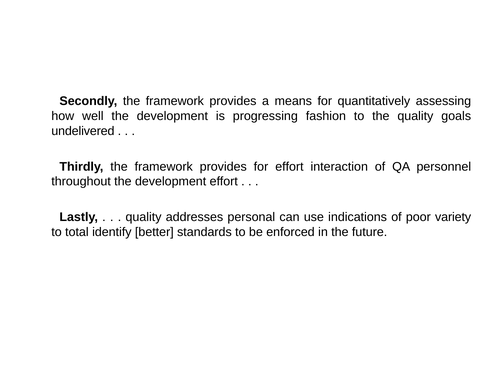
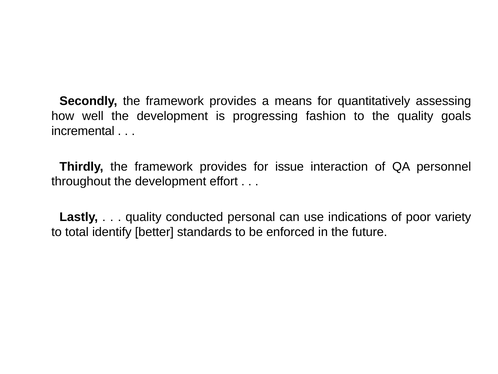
undelivered: undelivered -> incremental
for effort: effort -> issue
addresses: addresses -> conducted
